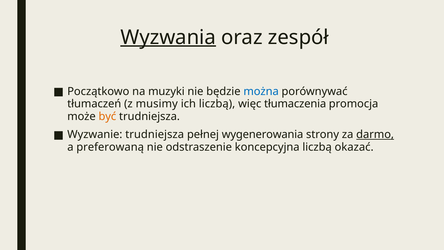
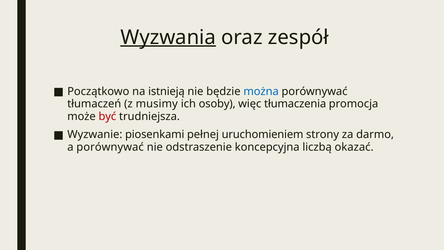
muzyki: muzyki -> istnieją
ich liczbą: liczbą -> osoby
być colour: orange -> red
Wyzwanie trudniejsza: trudniejsza -> piosenkami
wygenerowania: wygenerowania -> uruchomieniem
darmo underline: present -> none
a preferowaną: preferowaną -> porównywać
